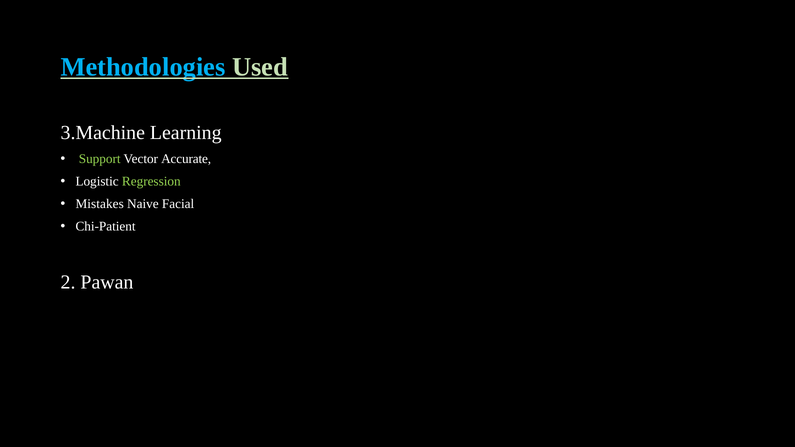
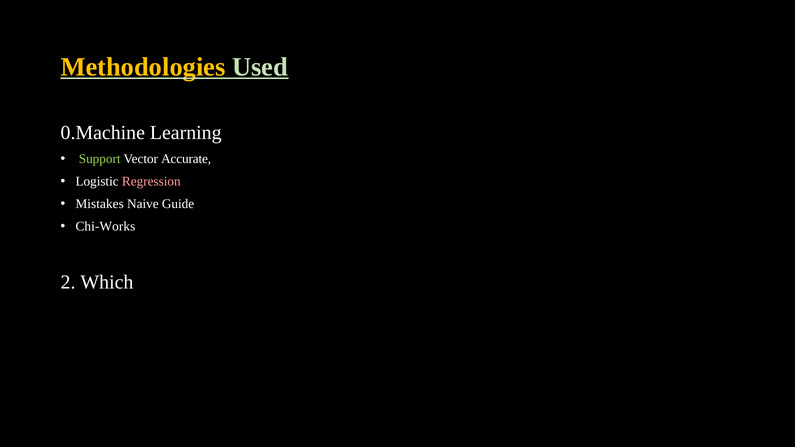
Methodologies colour: light blue -> yellow
3.Machine: 3.Machine -> 0.Machine
Regression colour: light green -> pink
Facial: Facial -> Guide
Chi-Patient: Chi-Patient -> Chi-Works
Pawan: Pawan -> Which
